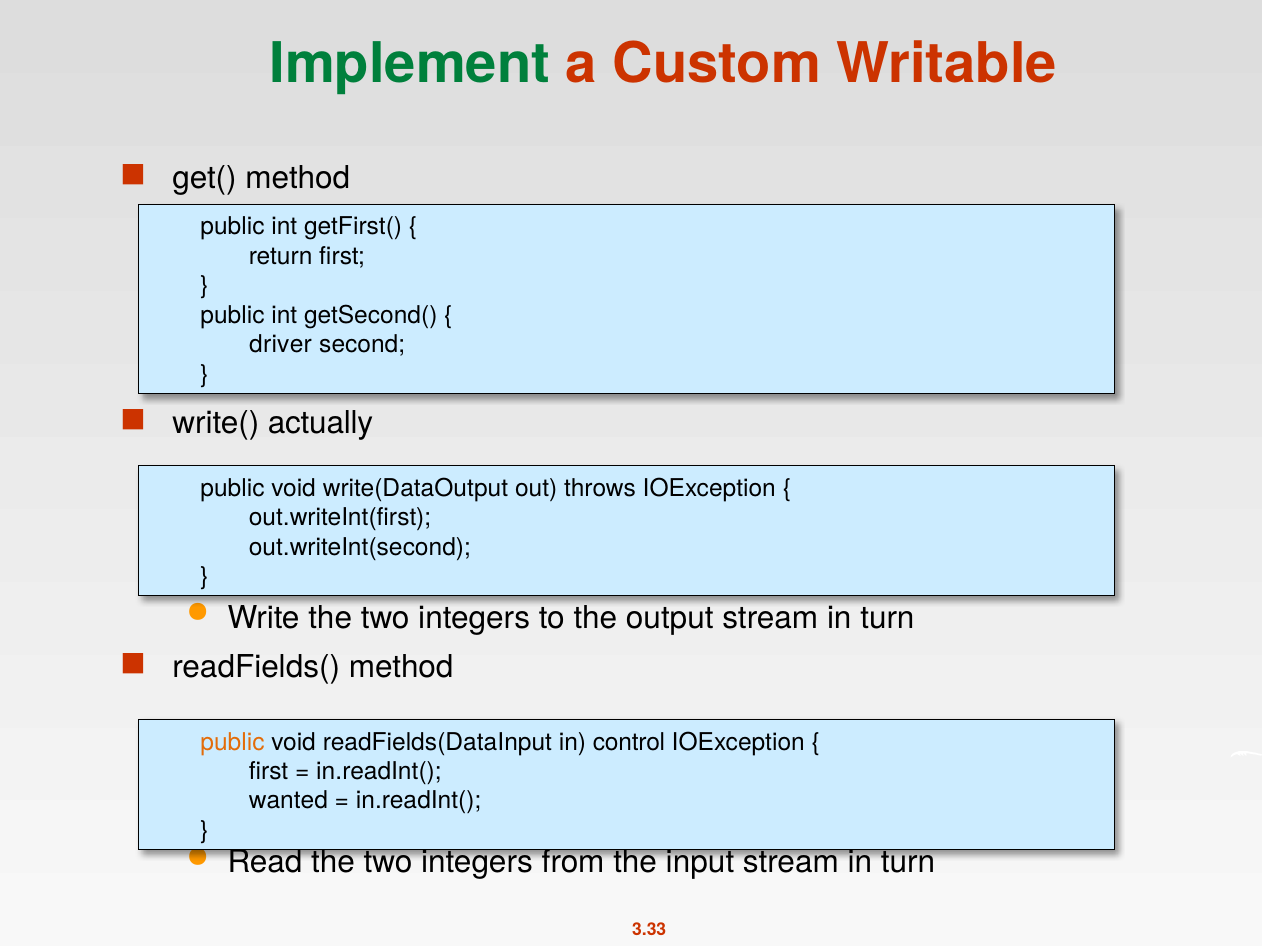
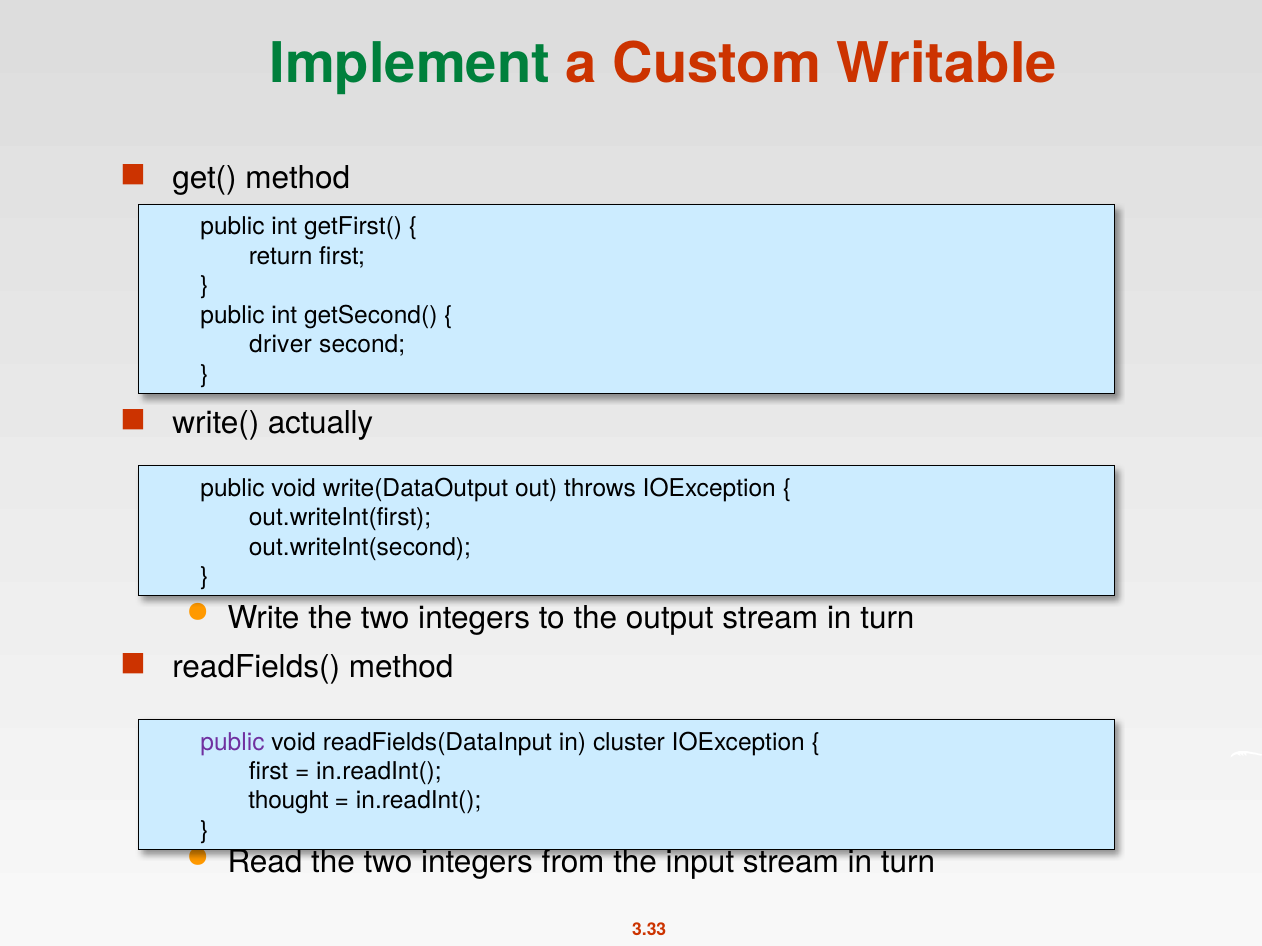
public at (232, 742) colour: orange -> purple
control: control -> cluster
wanted: wanted -> thought
